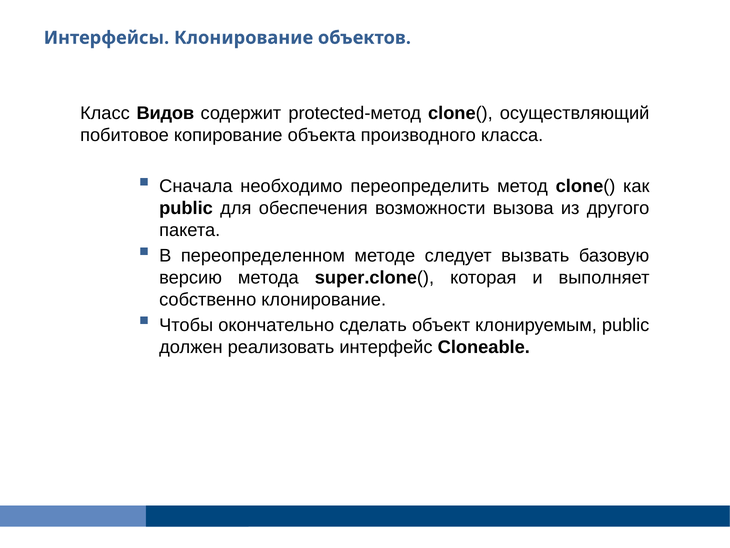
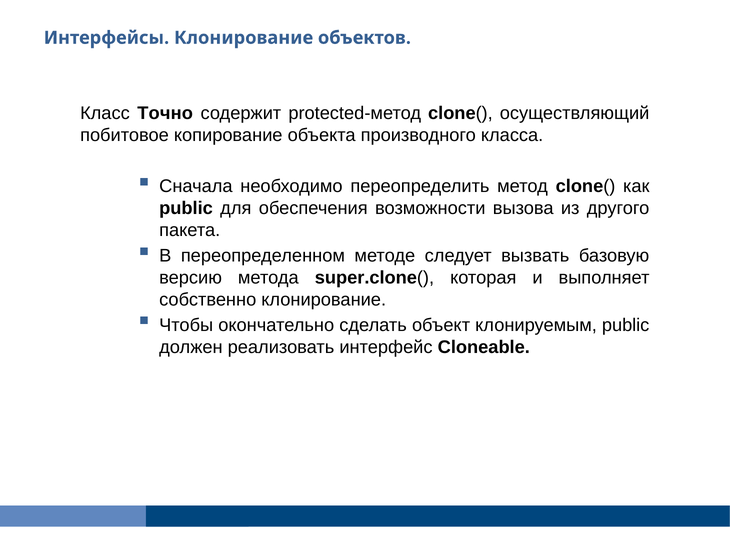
Видов: Видов -> Точно
